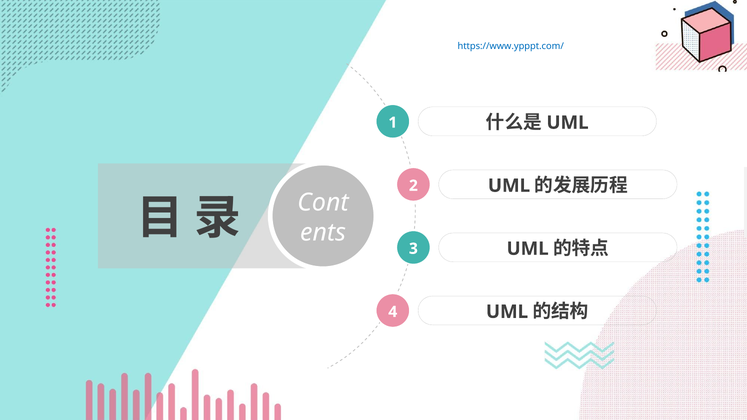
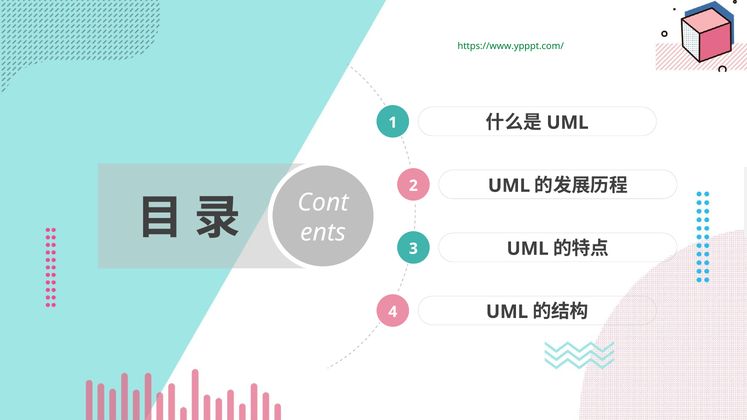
https://www.ypppt.com/ colour: blue -> green
